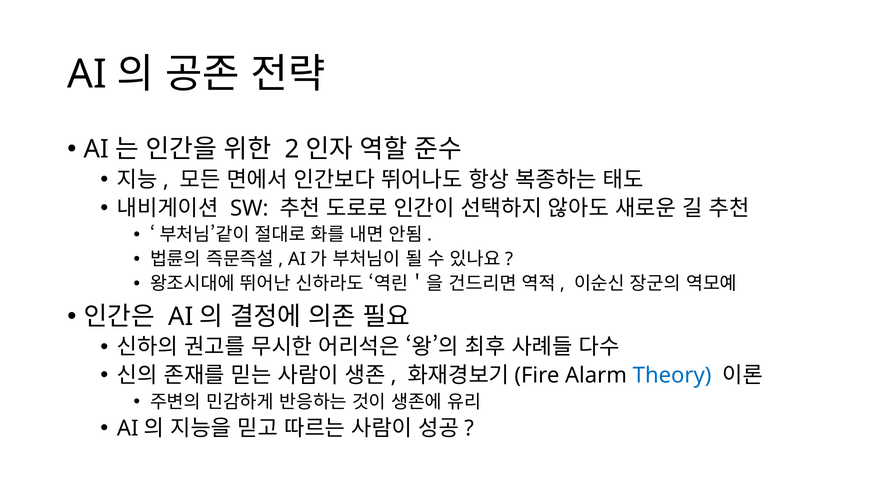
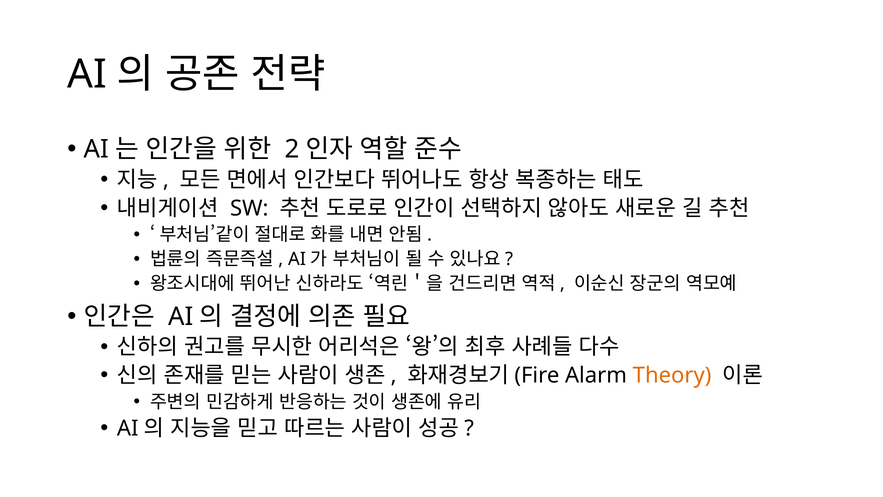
Theory colour: blue -> orange
